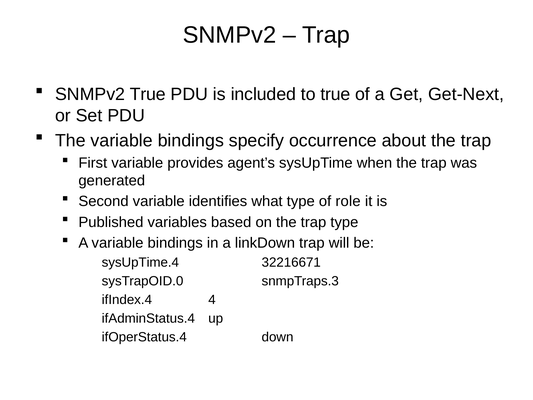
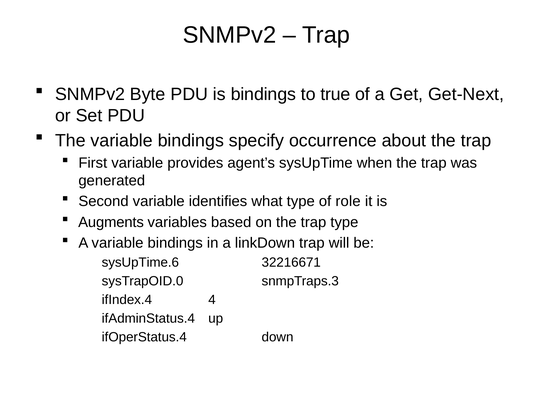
SNMPv2 True: True -> Byte
is included: included -> bindings
Published: Published -> Augments
sysUpTime.4: sysUpTime.4 -> sysUpTime.6
